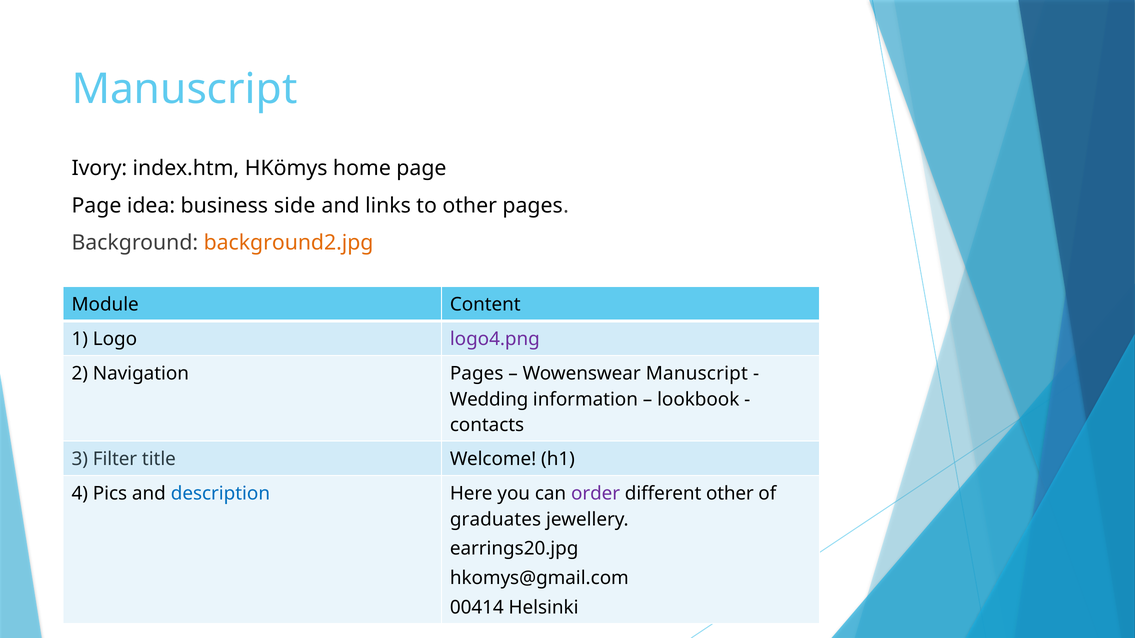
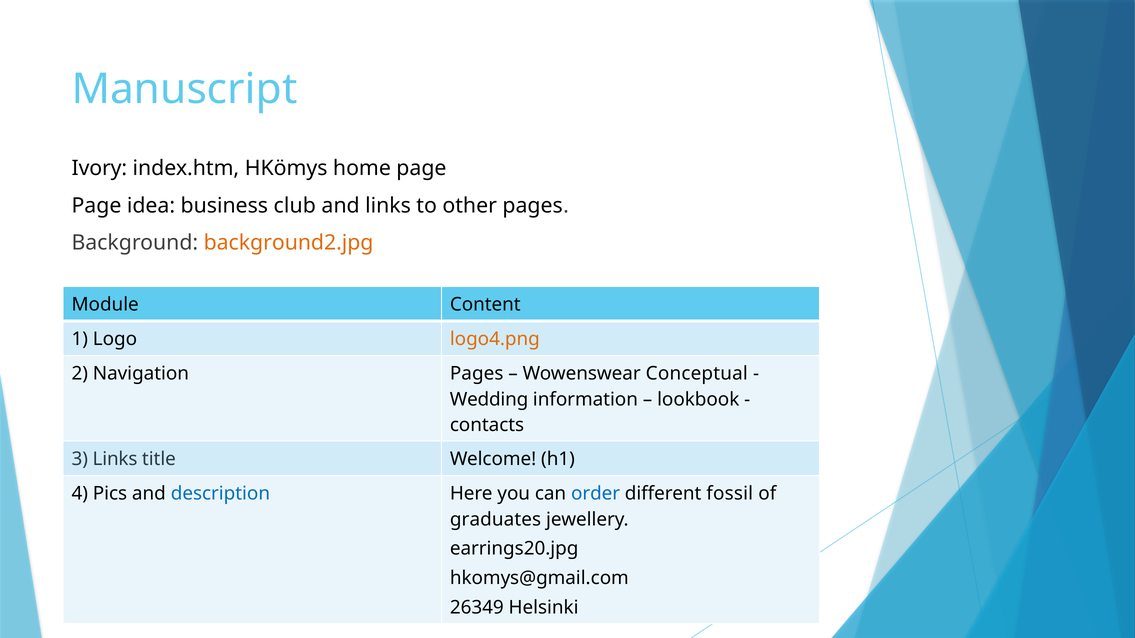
side: side -> club
logo4.png colour: purple -> orange
Wowenswear Manuscript: Manuscript -> Conceptual
3 Filter: Filter -> Links
order colour: purple -> blue
different other: other -> fossil
00414: 00414 -> 26349
